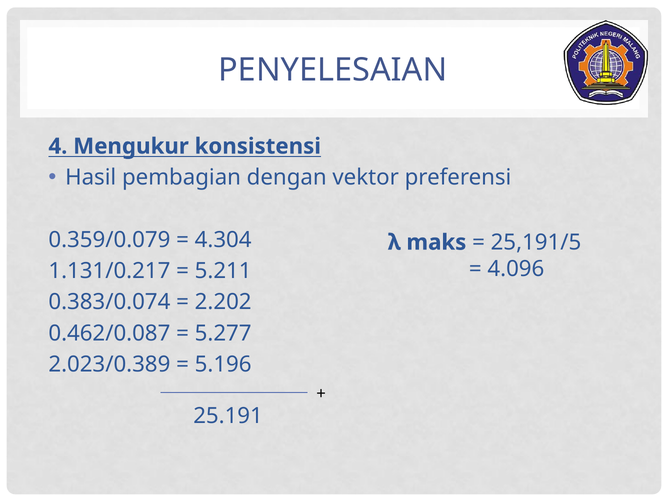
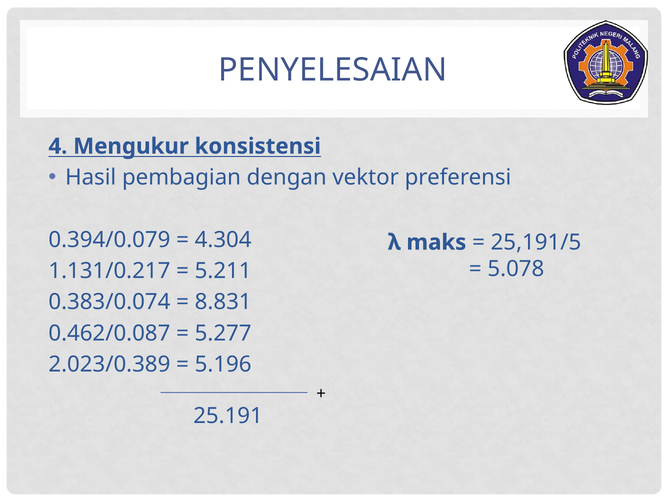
0.359/0.079: 0.359/0.079 -> 0.394/0.079
4.096: 4.096 -> 5.078
2.202: 2.202 -> 8.831
